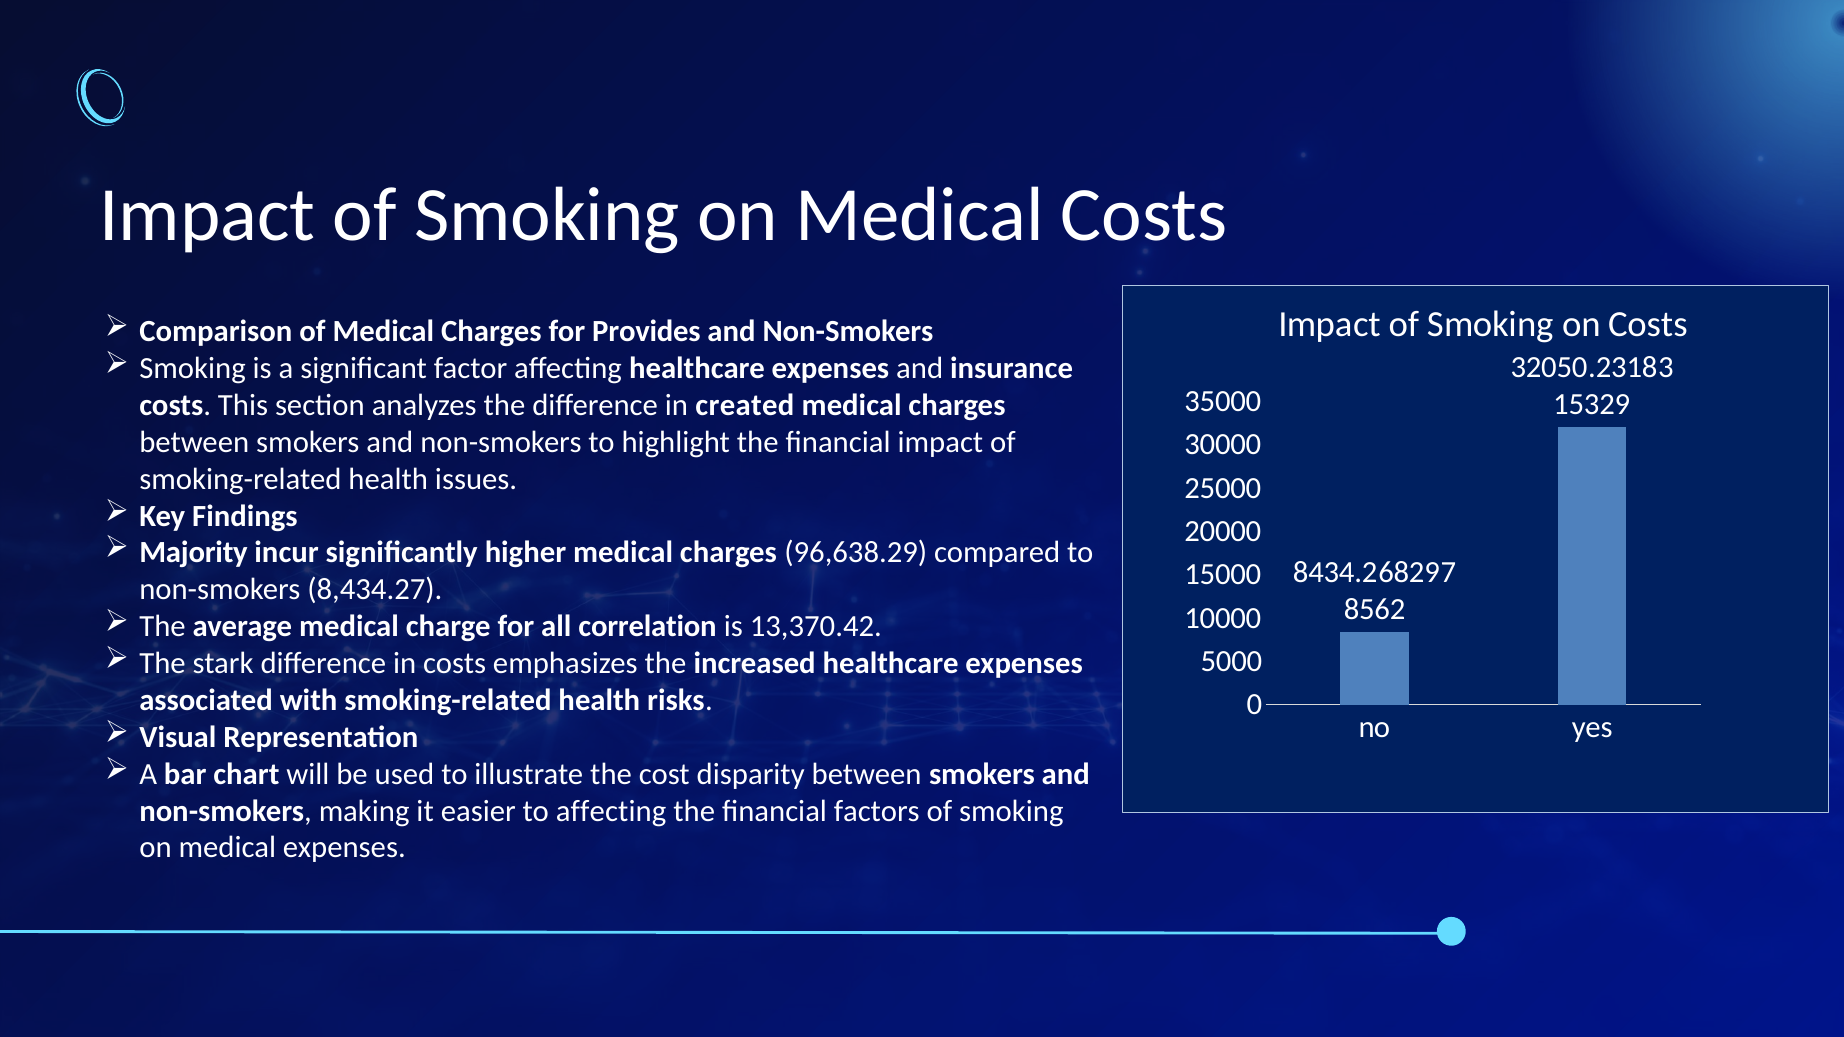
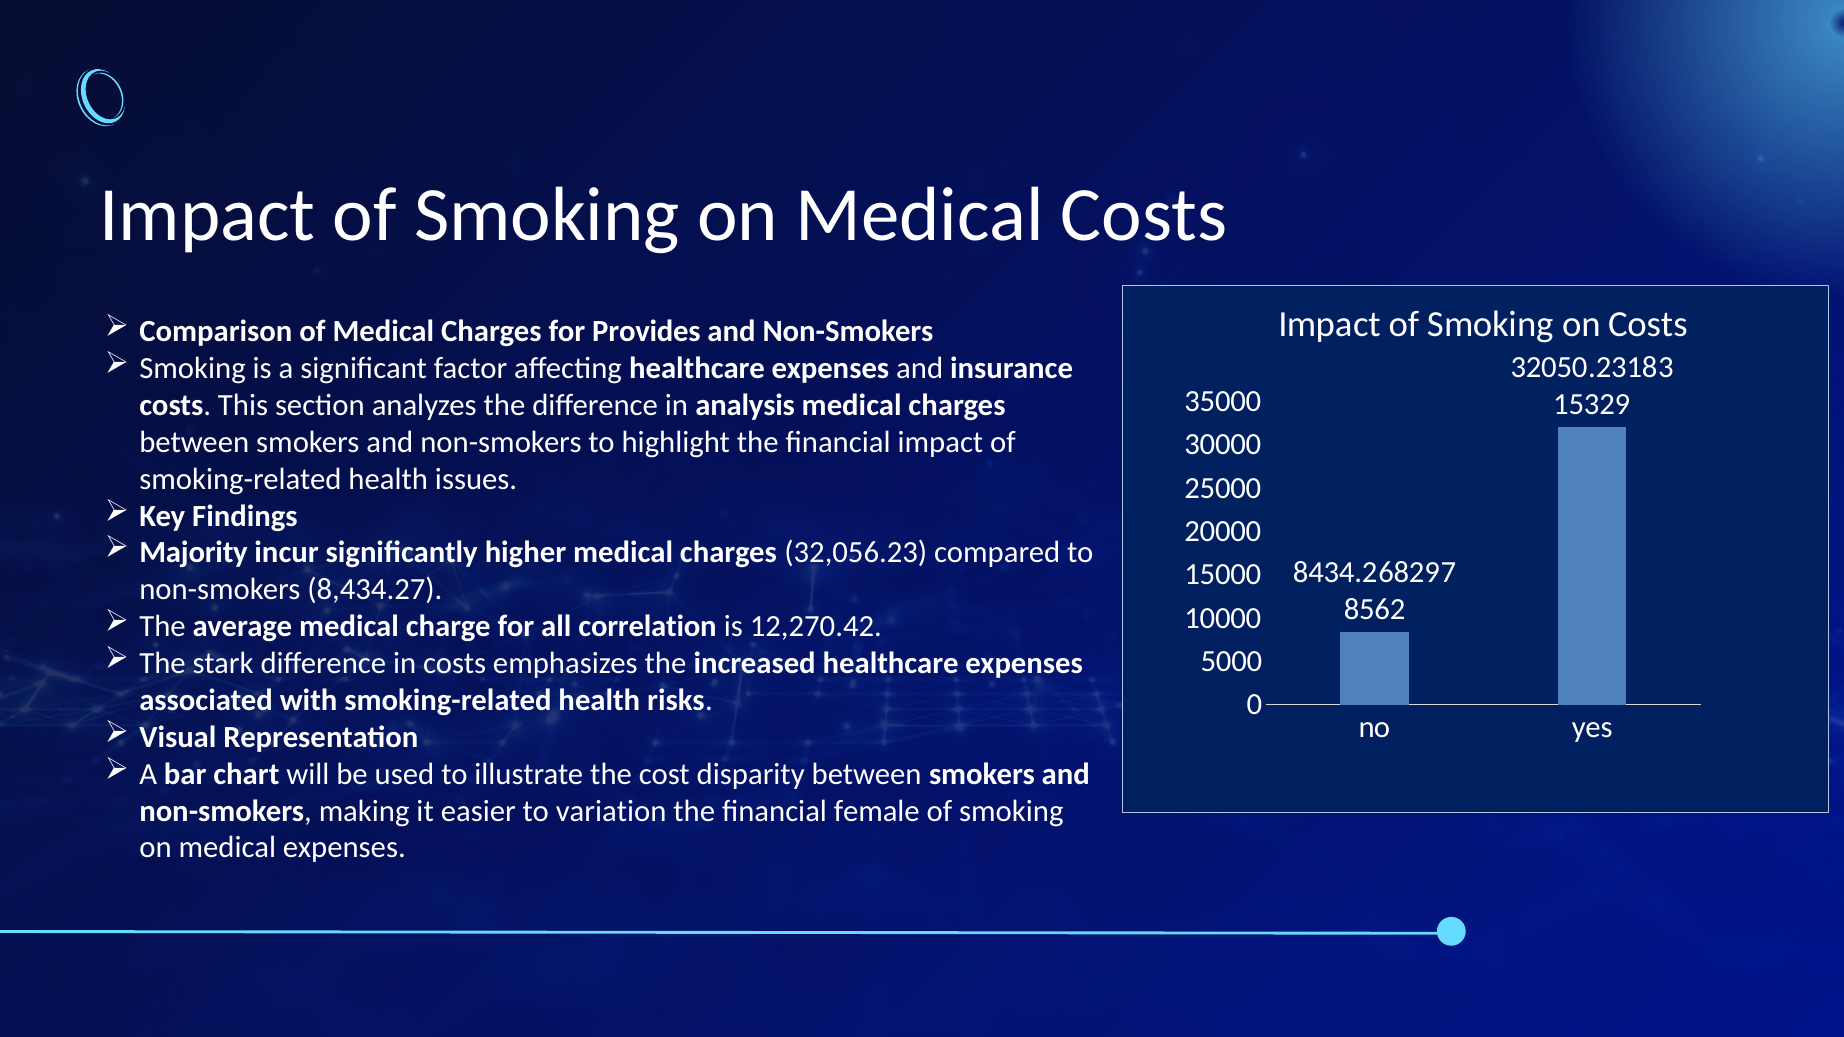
created: created -> analysis
96,638.29: 96,638.29 -> 32,056.23
13,370.42: 13,370.42 -> 12,270.42
to affecting: affecting -> variation
factors: factors -> female
